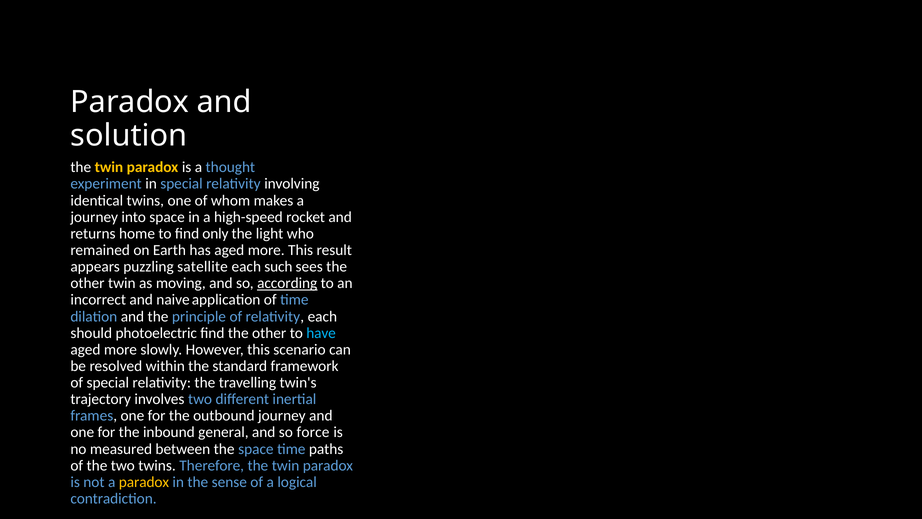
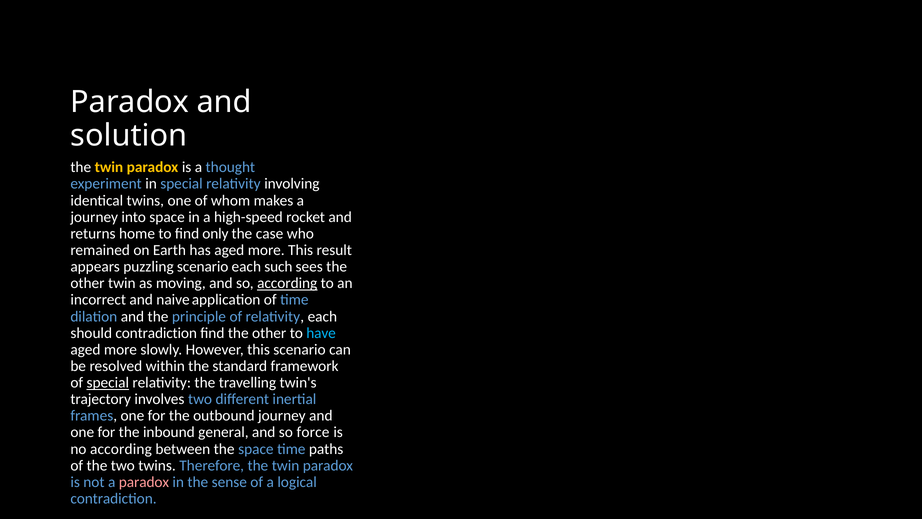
light: light -> case
puzzling satellite: satellite -> scenario
should photoelectric: photoelectric -> contradiction
special at (108, 382) underline: none -> present
no measured: measured -> according
paradox at (144, 482) colour: yellow -> pink
